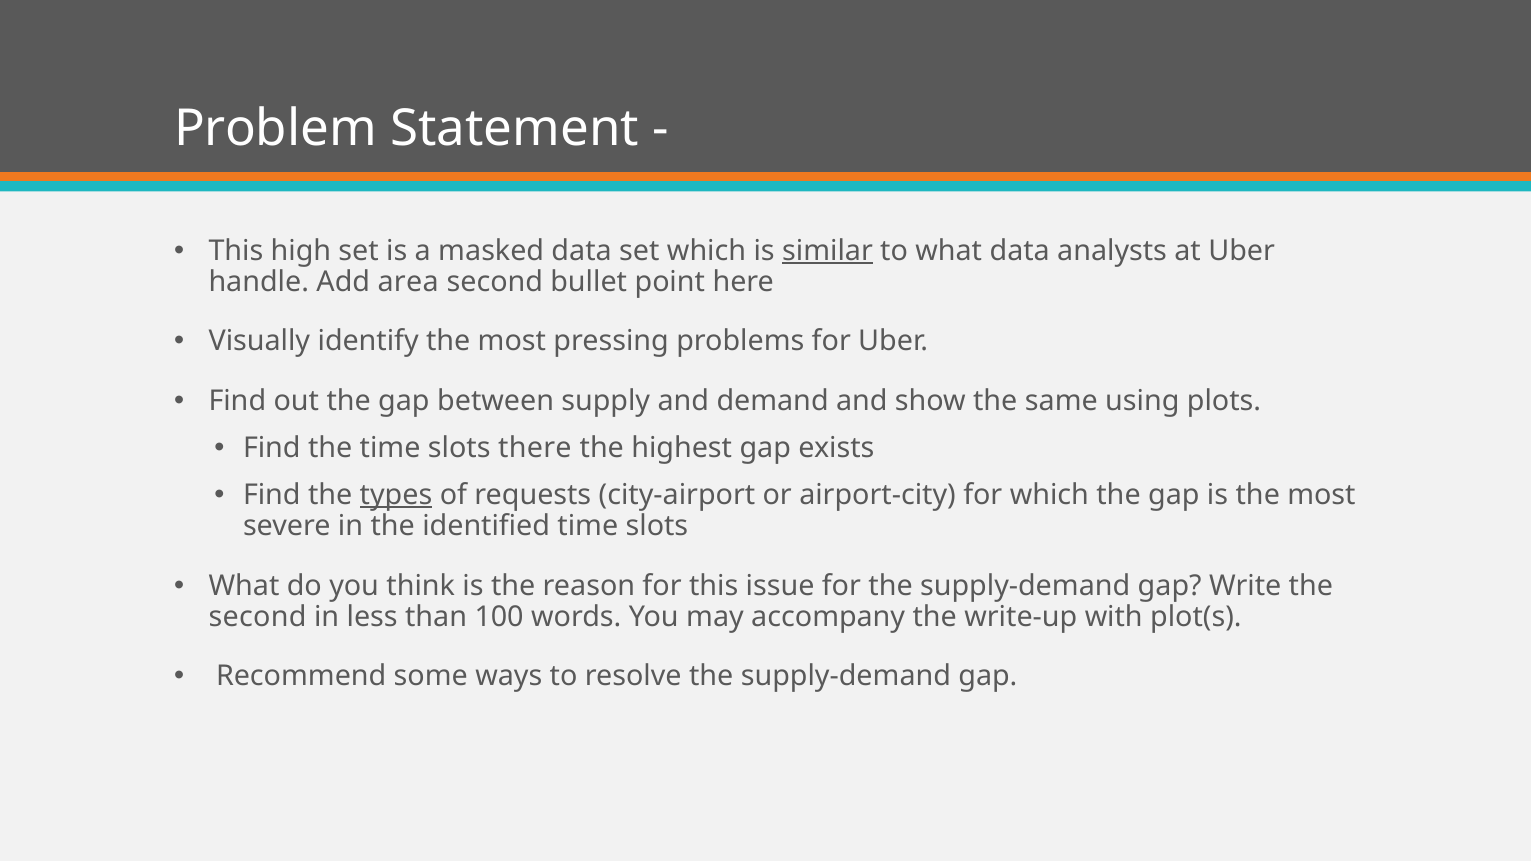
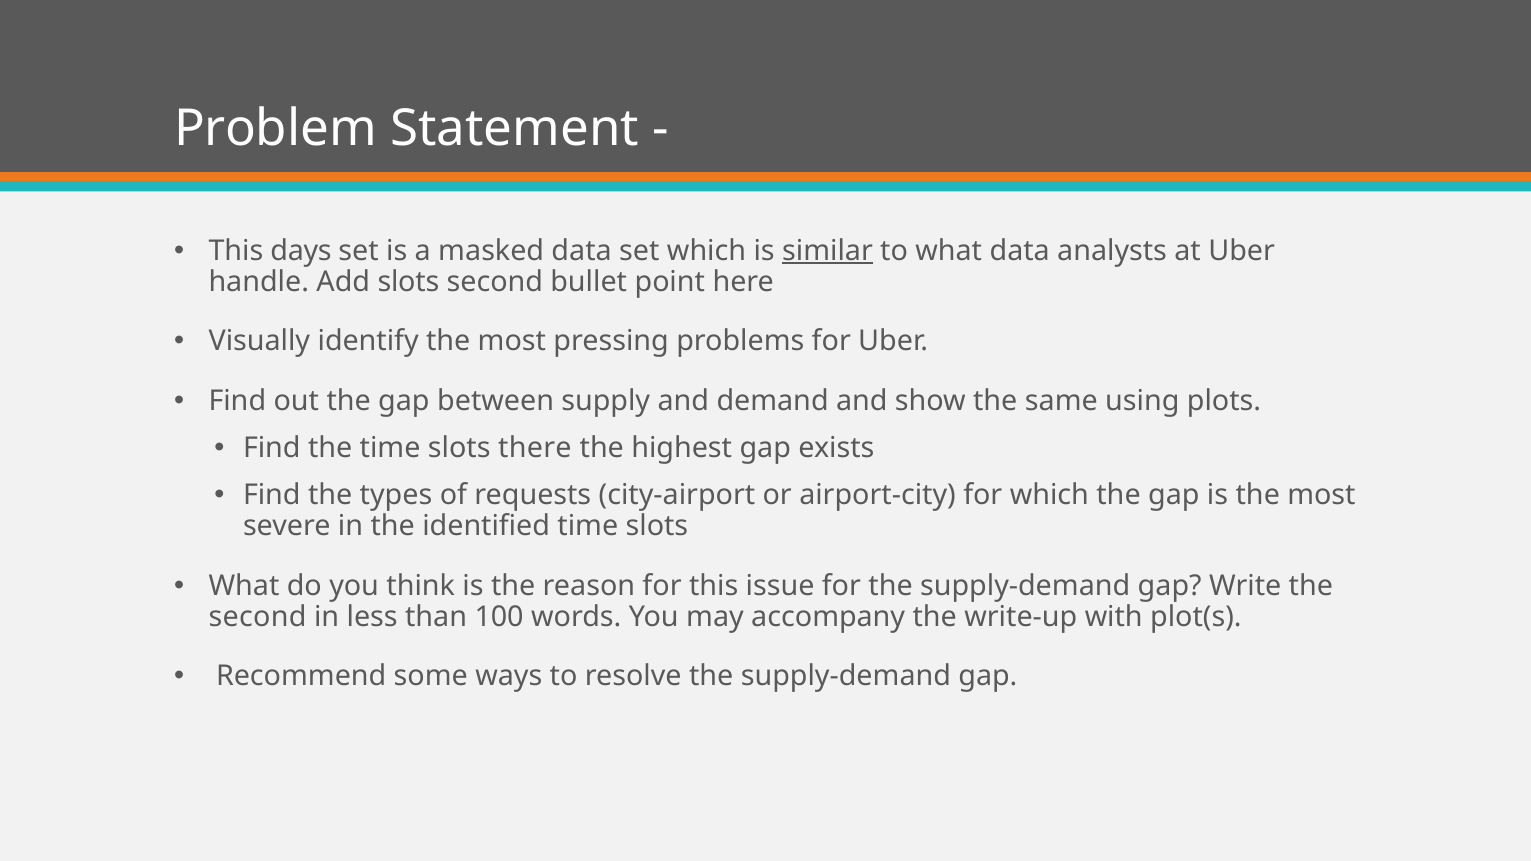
high: high -> days
Add area: area -> slots
types underline: present -> none
